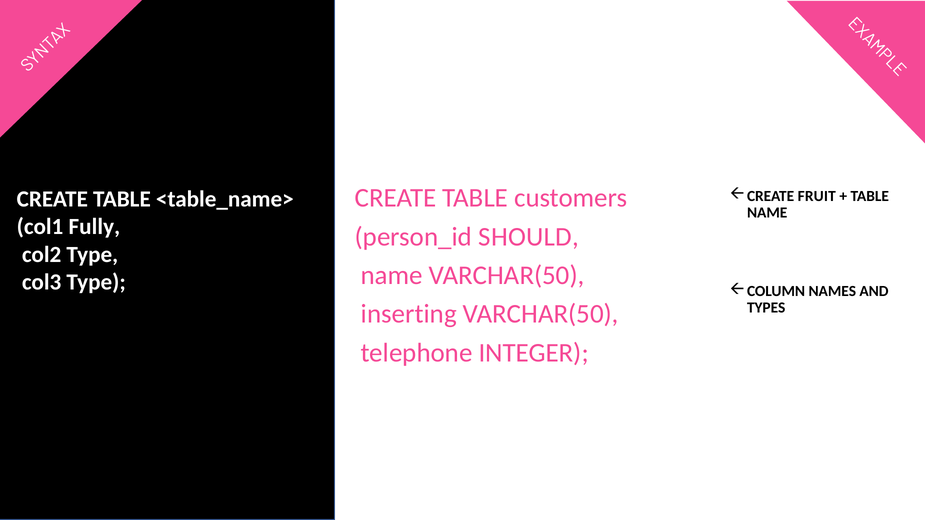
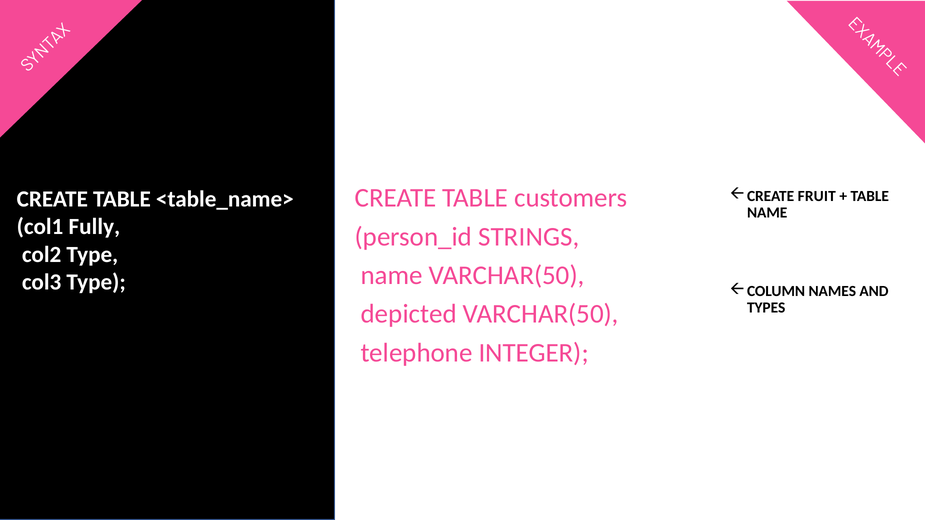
SHOULD: SHOULD -> STRINGS
inserting: inserting -> depicted
